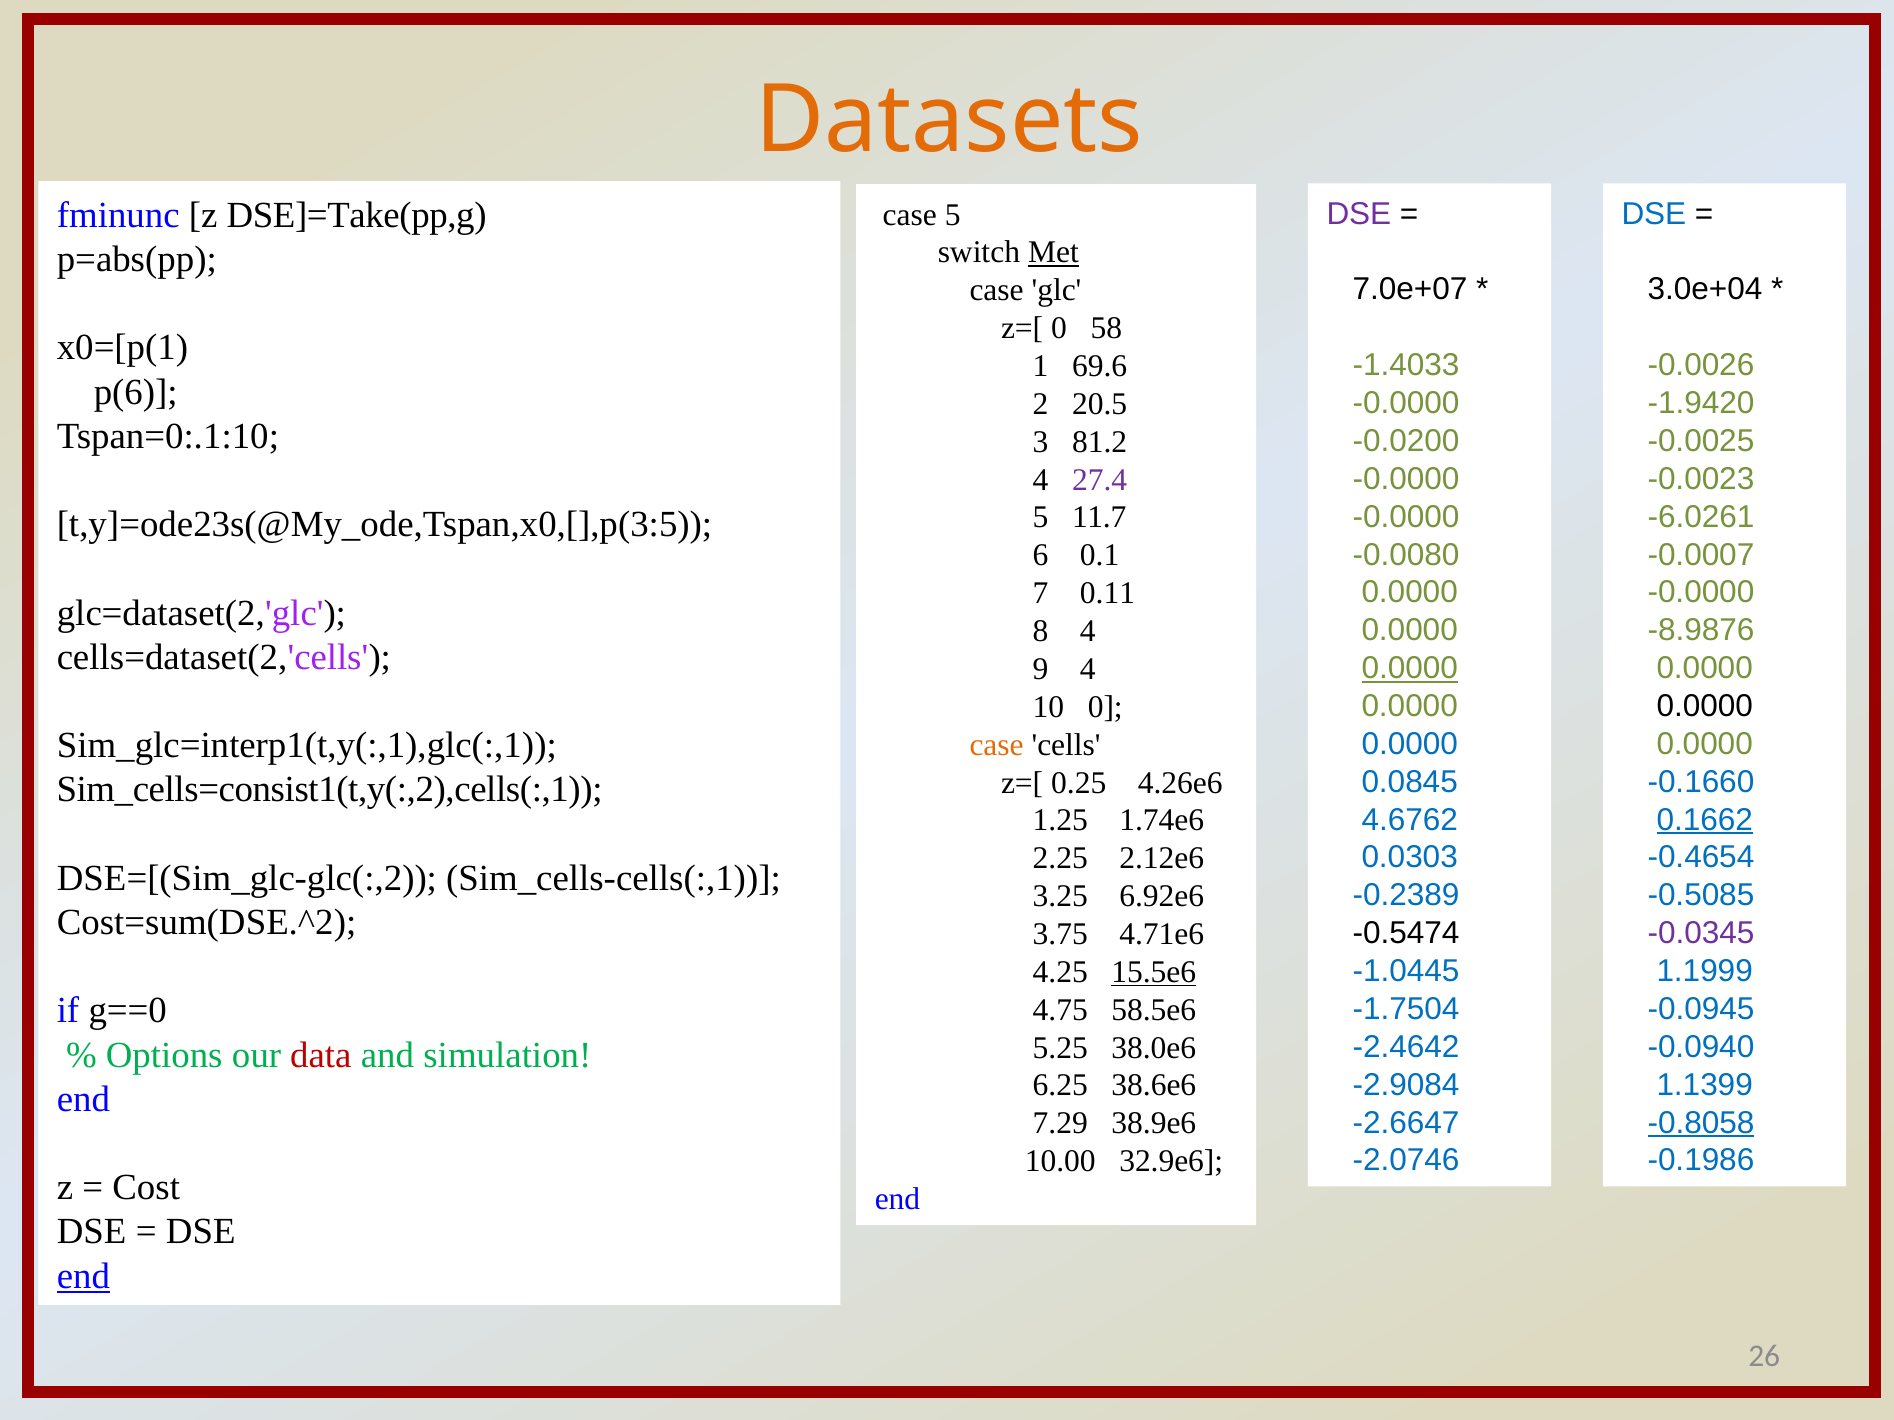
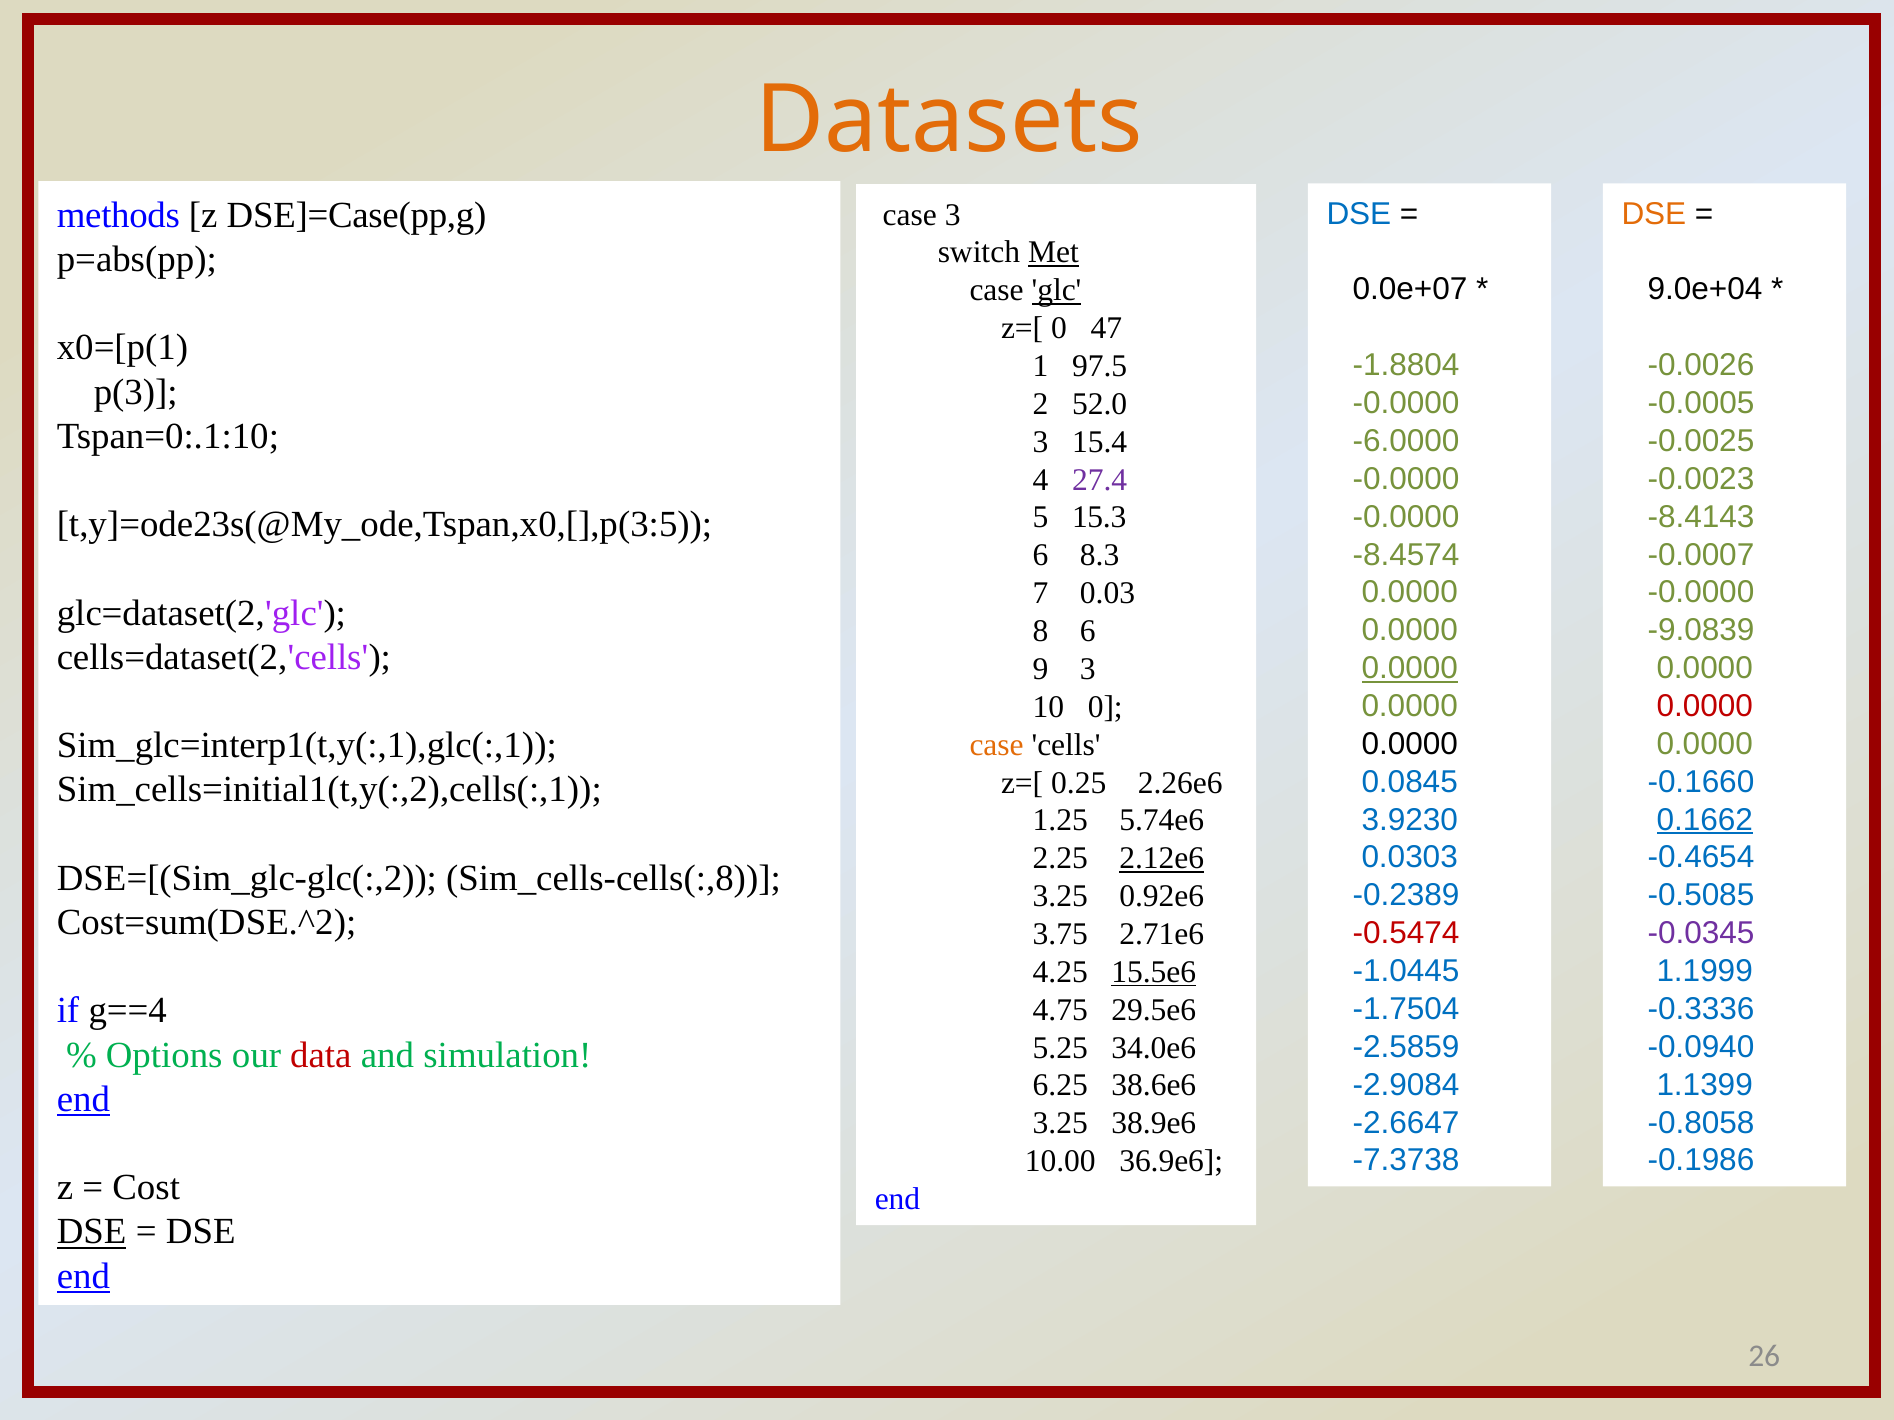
fminunc: fminunc -> methods
DSE]=Take(pp,g: DSE]=Take(pp,g -> DSE]=Case(pp,g
DSE at (1359, 214) colour: purple -> blue
DSE at (1654, 214) colour: blue -> orange
case 5: 5 -> 3
7.0e+07: 7.0e+07 -> 0.0e+07
3.0e+04: 3.0e+04 -> 9.0e+04
glc underline: none -> present
58: 58 -> 47
-1.4033: -1.4033 -> -1.8804
69.6: 69.6 -> 97.5
p(6: p(6 -> p(3
-1.9420: -1.9420 -> -0.0005
20.5: 20.5 -> 52.0
-0.0200: -0.0200 -> -6.0000
81.2: 81.2 -> 15.4
-6.0261: -6.0261 -> -8.4143
11.7: 11.7 -> 15.3
-0.0080: -0.0080 -> -8.4574
0.1: 0.1 -> 8.3
0.11: 0.11 -> 0.03
-8.9876: -8.9876 -> -9.0839
8 4: 4 -> 6
9 4: 4 -> 3
0.0000 at (1705, 706) colour: black -> red
0.0000 at (1410, 744) colour: blue -> black
4.26e6: 4.26e6 -> 2.26e6
Sim_cells=consist1(t,y(:,2),cells(:,1: Sim_cells=consist1(t,y(:,2),cells(:,1 -> Sim_cells=initial1(t,y(:,2),cells(:,1
4.6762: 4.6762 -> 3.9230
1.74e6: 1.74e6 -> 5.74e6
2.12e6 underline: none -> present
Sim_cells-cells(:,1: Sim_cells-cells(:,1 -> Sim_cells-cells(:,8
6.92e6: 6.92e6 -> 0.92e6
-0.5474 colour: black -> red
4.71e6: 4.71e6 -> 2.71e6
g==0: g==0 -> g==4
-0.0945: -0.0945 -> -0.3336
58.5e6: 58.5e6 -> 29.5e6
-2.4642: -2.4642 -> -2.5859
38.0e6: 38.0e6 -> 34.0e6
end at (83, 1100) underline: none -> present
-0.8058 underline: present -> none
7.29 at (1060, 1124): 7.29 -> 3.25
-2.0746: -2.0746 -> -7.3738
32.9e6: 32.9e6 -> 36.9e6
DSE at (92, 1232) underline: none -> present
